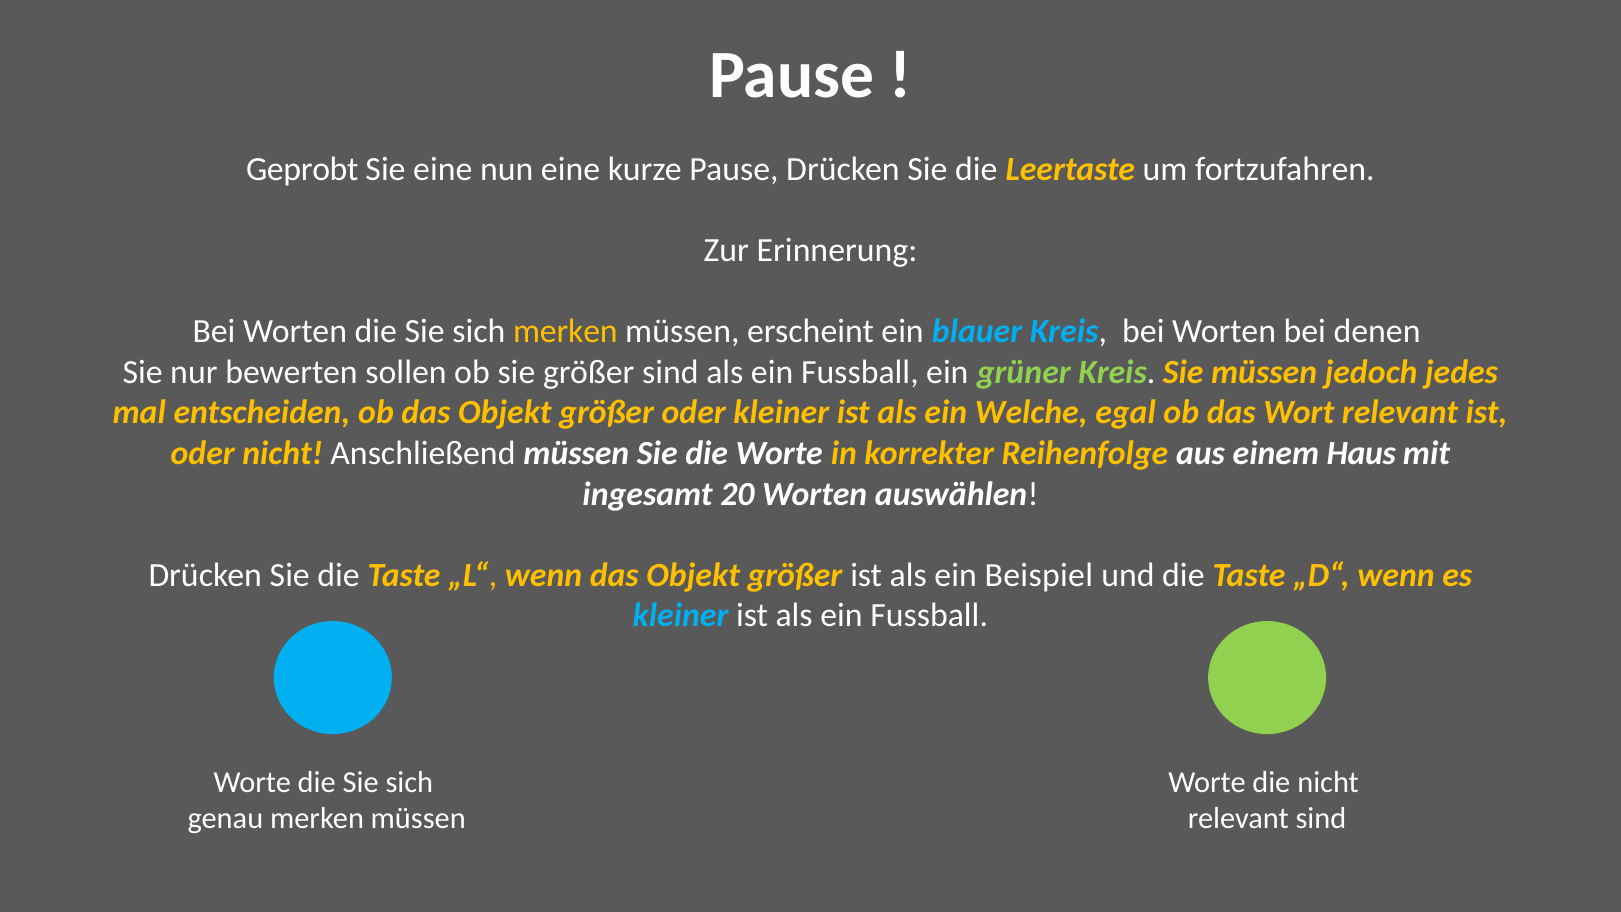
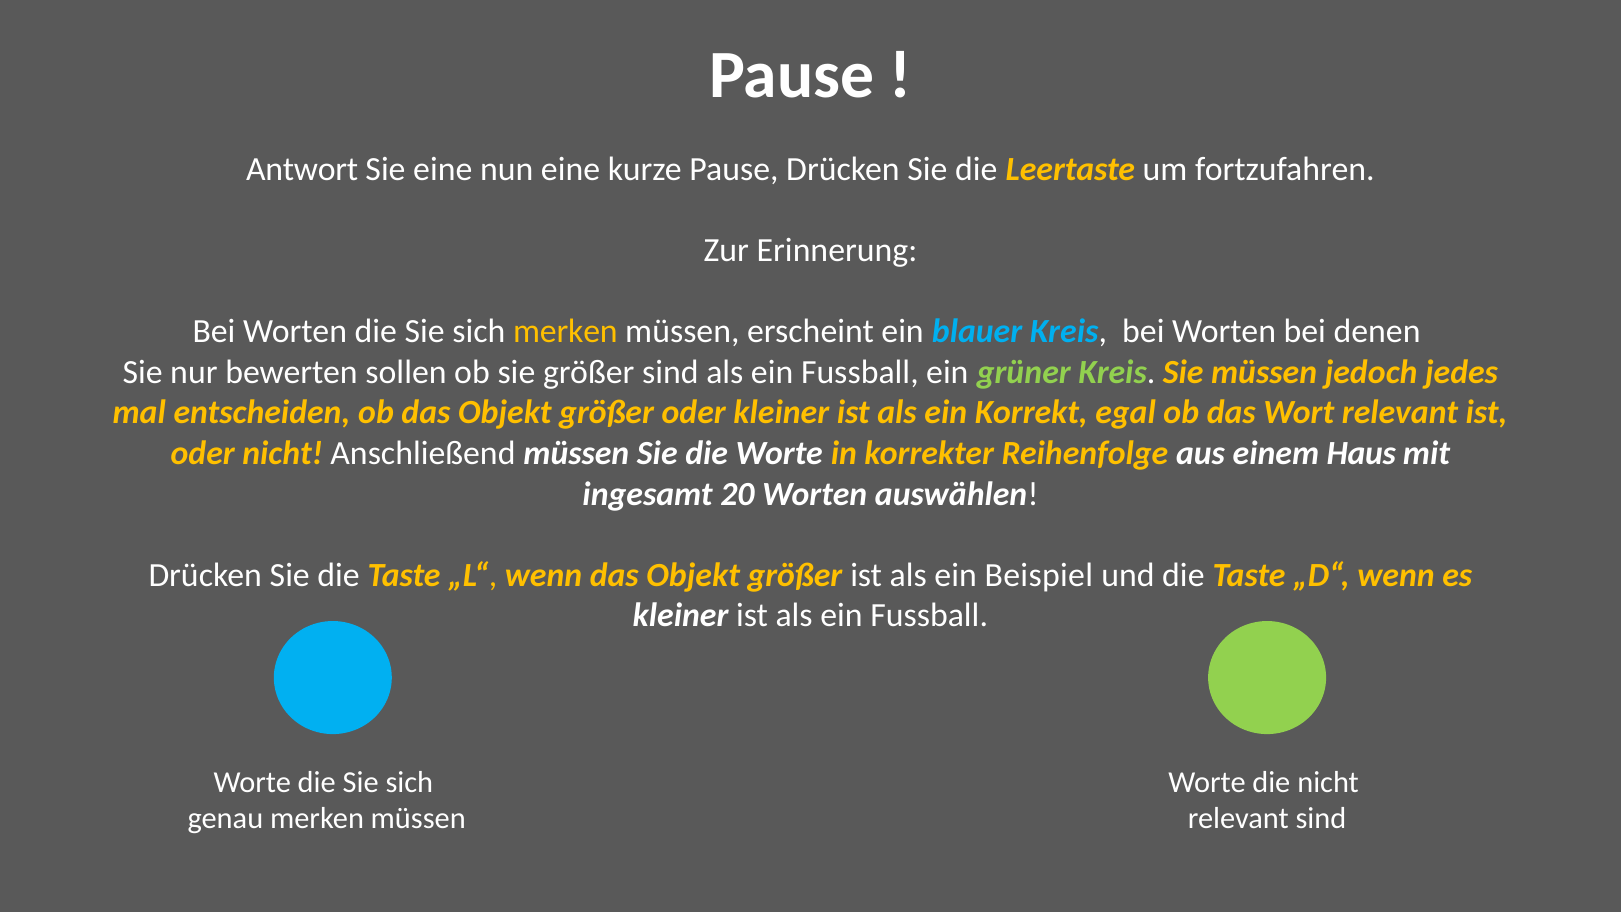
Geprobt: Geprobt -> Antwort
Welche: Welche -> Korrekt
kleiner at (681, 615) colour: light blue -> white
